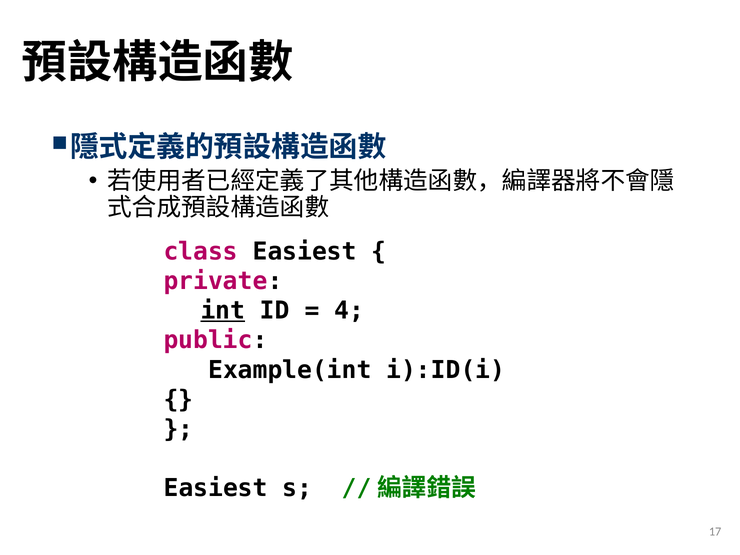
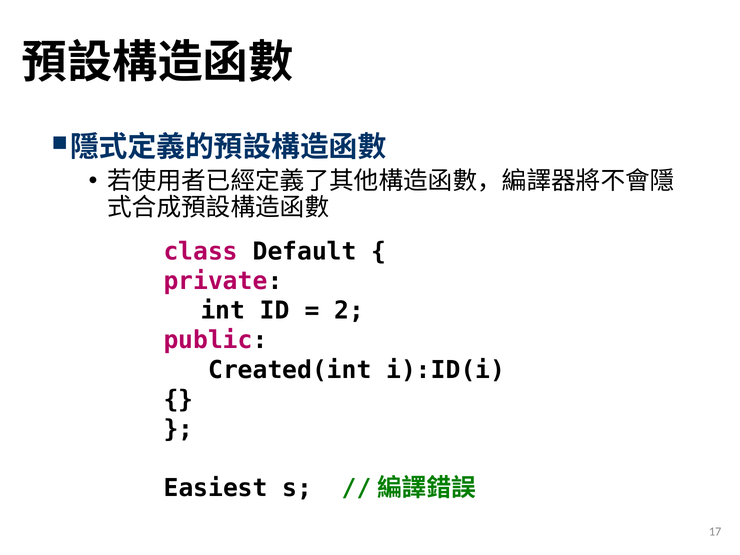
class Easiest: Easiest -> Default
int underline: present -> none
4: 4 -> 2
Example(int: Example(int -> Created(int
